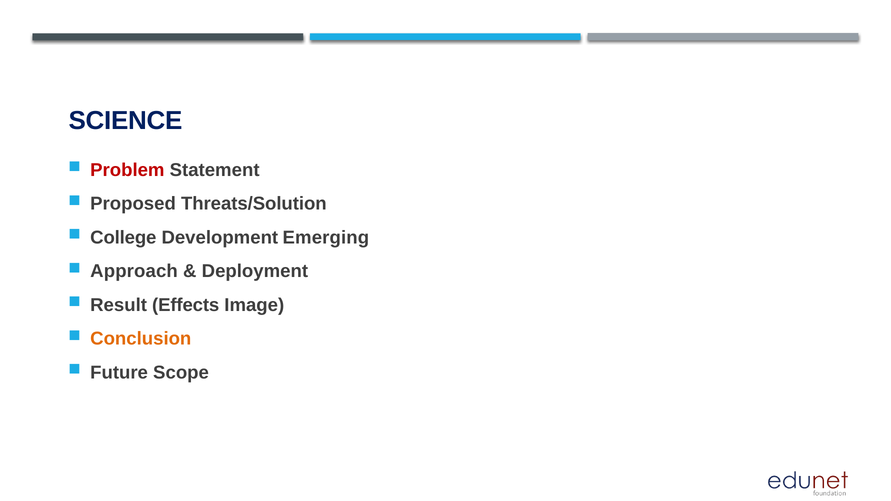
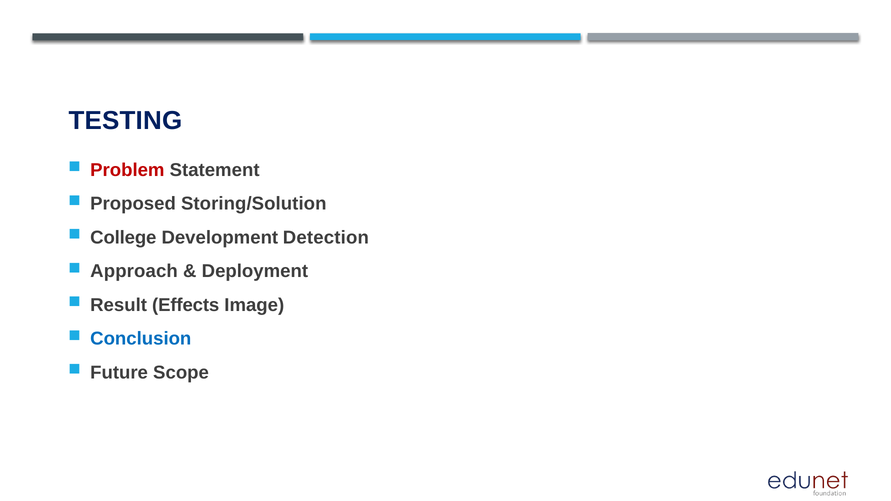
SCIENCE: SCIENCE -> TESTING
Threats/Solution: Threats/Solution -> Storing/Solution
Emerging: Emerging -> Detection
Conclusion colour: orange -> blue
